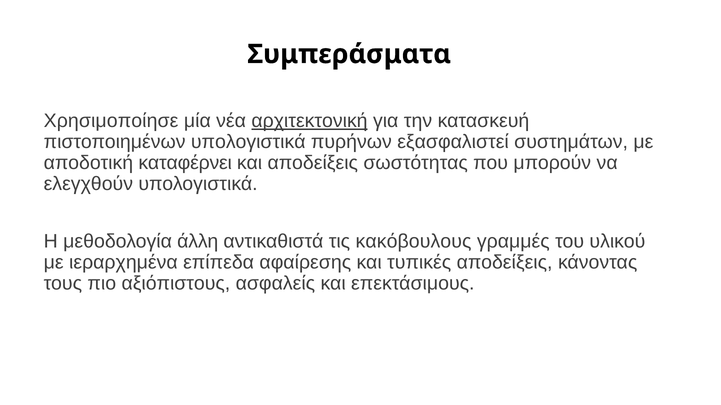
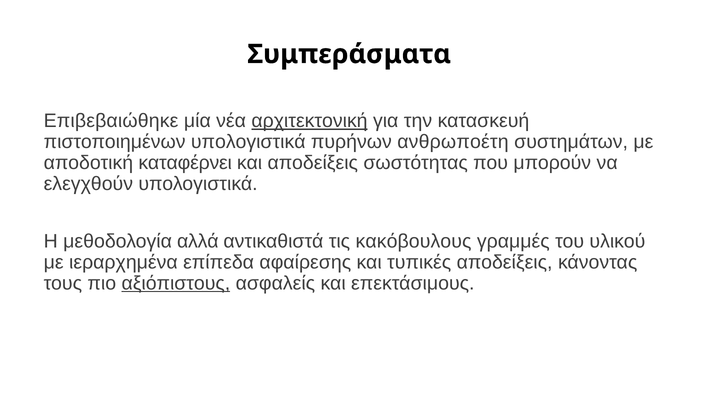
Χρησιμοποίησε: Χρησιμοποίησε -> Επιβεβαιώθηκε
εξασφαλιστεί: εξασφαλιστεί -> ανθρωποέτη
άλλη: άλλη -> αλλά
αξιόπιστους underline: none -> present
